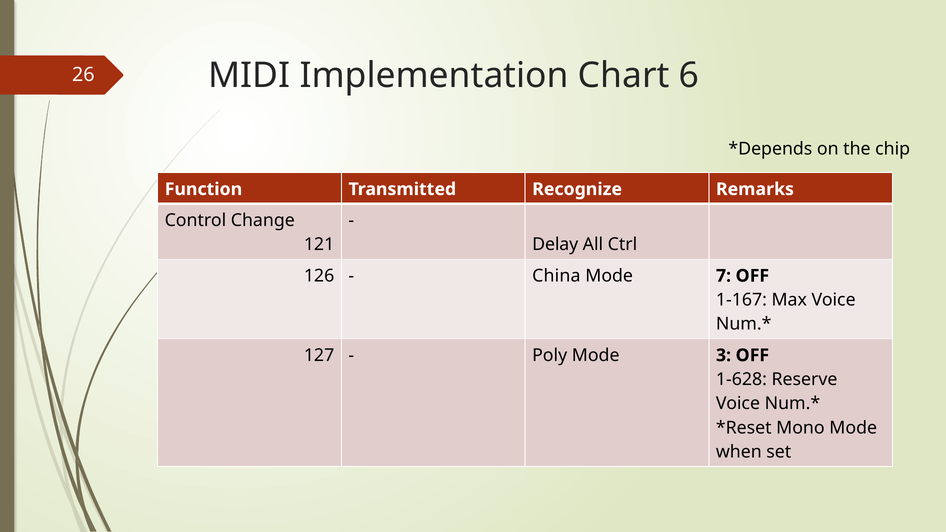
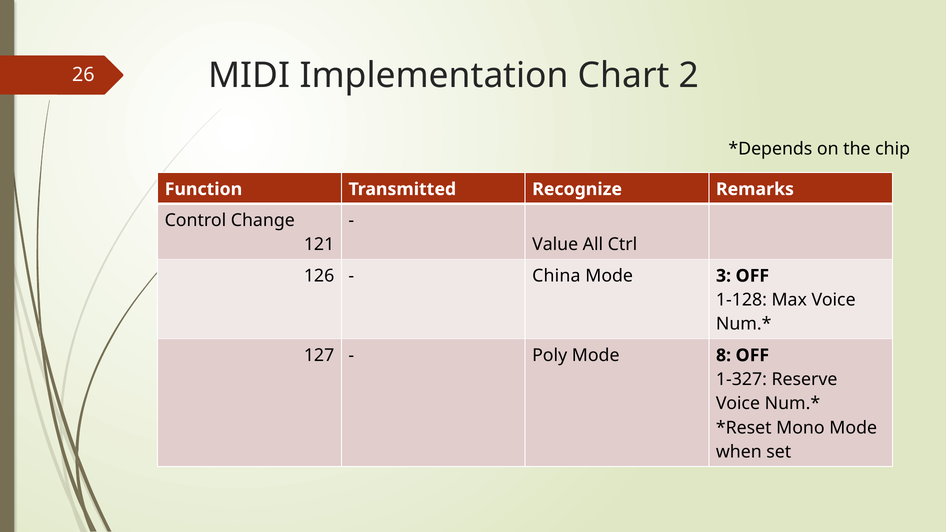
6: 6 -> 2
Delay: Delay -> Value
7: 7 -> 3
1-167: 1-167 -> 1-128
3: 3 -> 8
1-628: 1-628 -> 1-327
